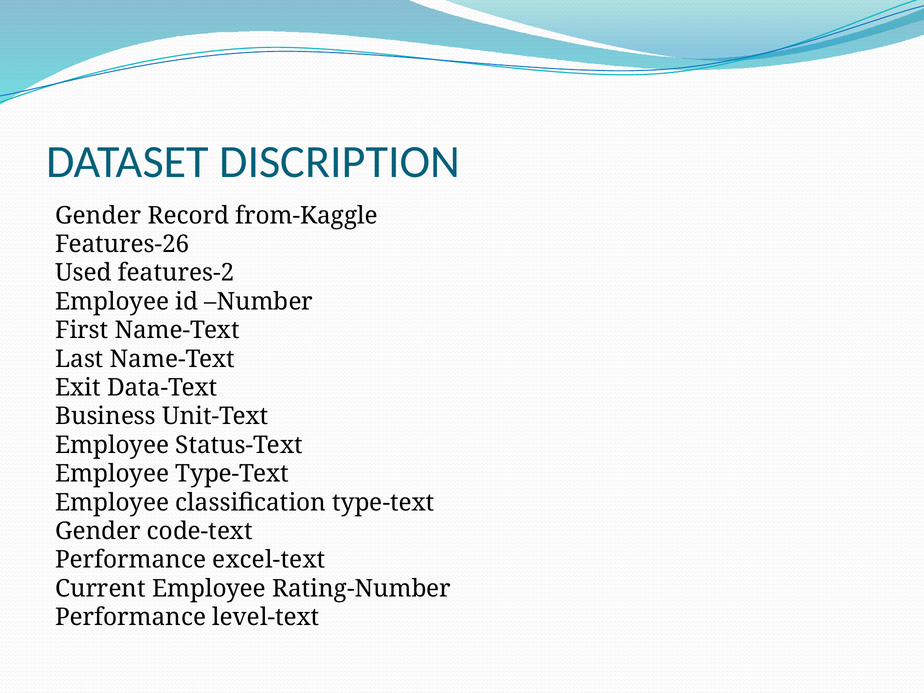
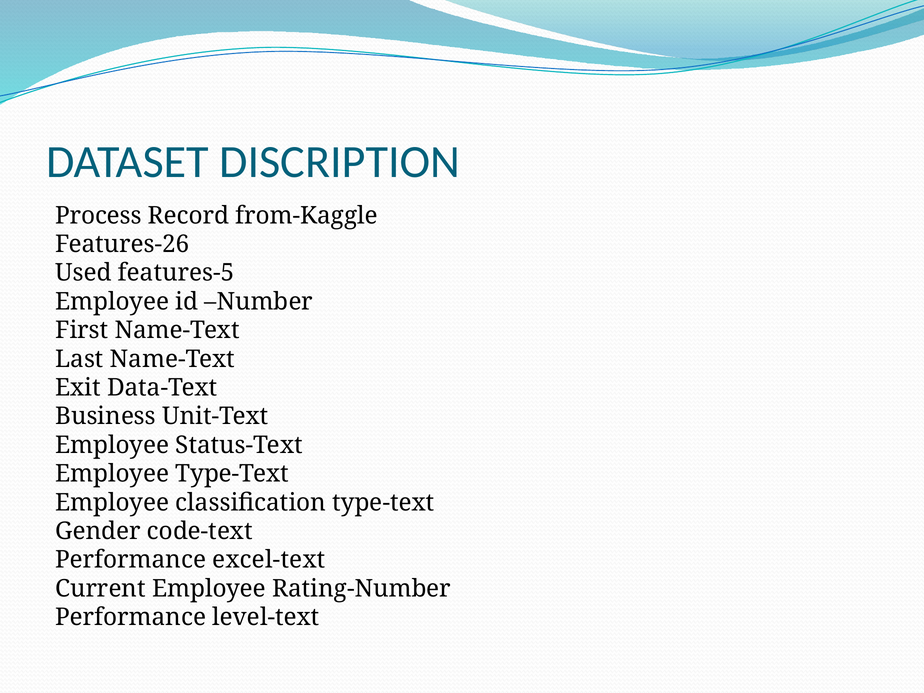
Gender at (98, 215): Gender -> Process
features-2: features-2 -> features-5
